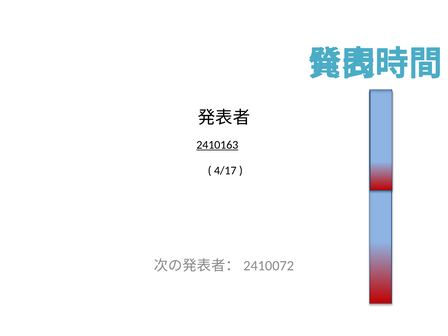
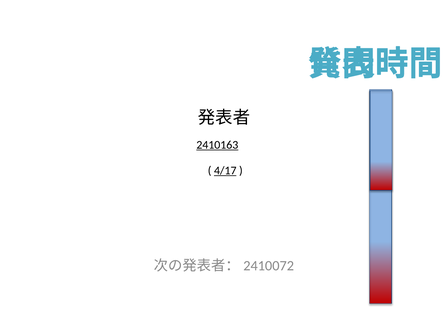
4/17 underline: none -> present
